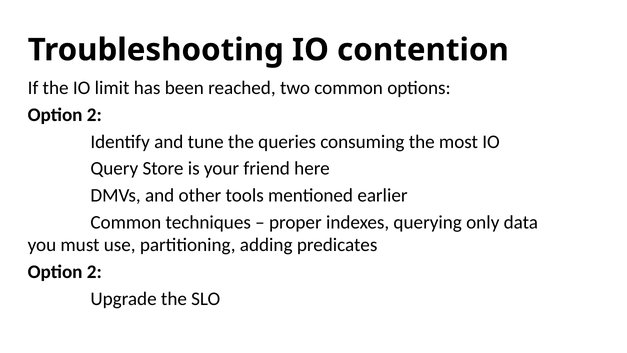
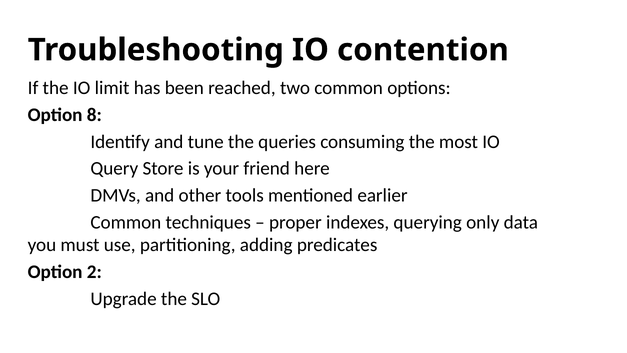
2 at (94, 115): 2 -> 8
